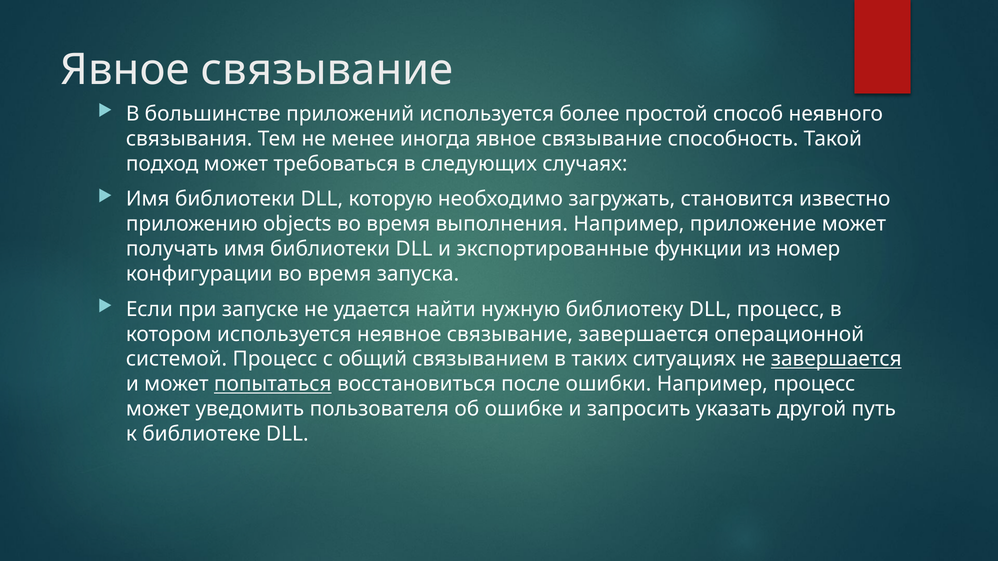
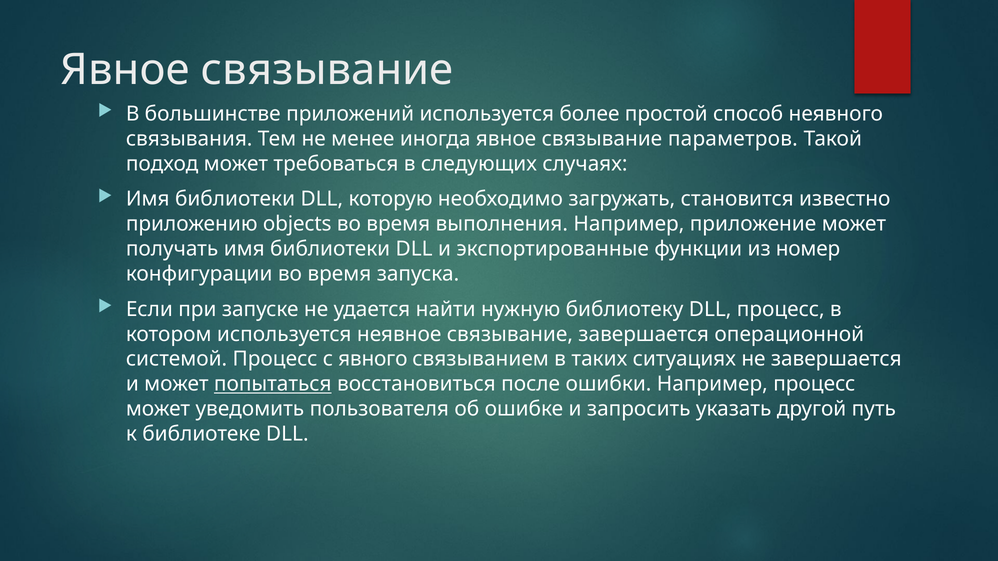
способность: способность -> параметров
общий: общий -> явного
завершается at (836, 359) underline: present -> none
